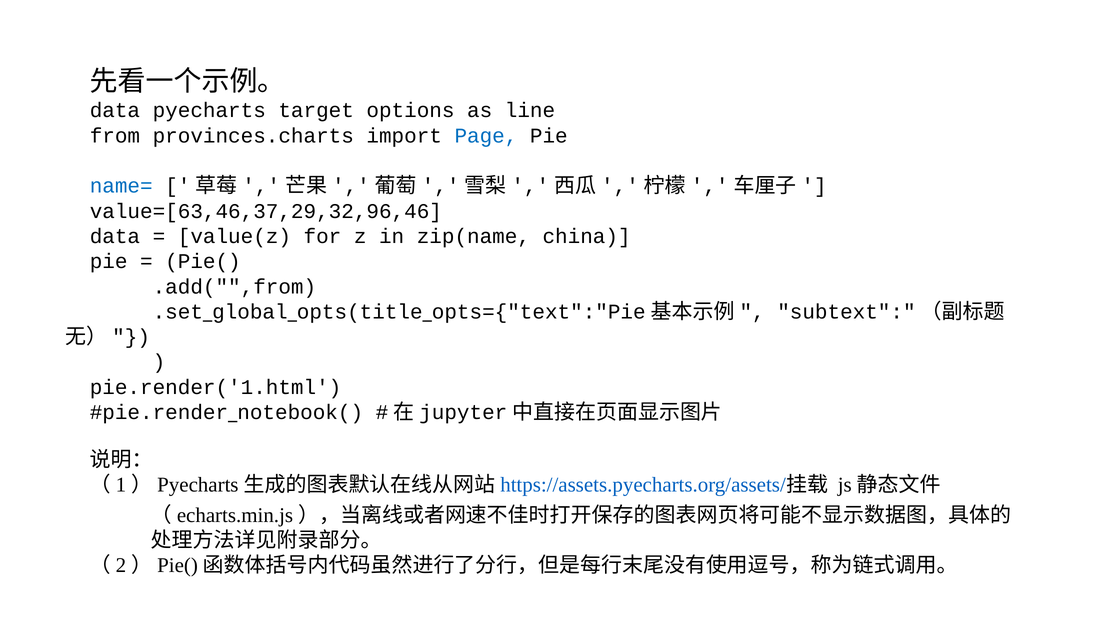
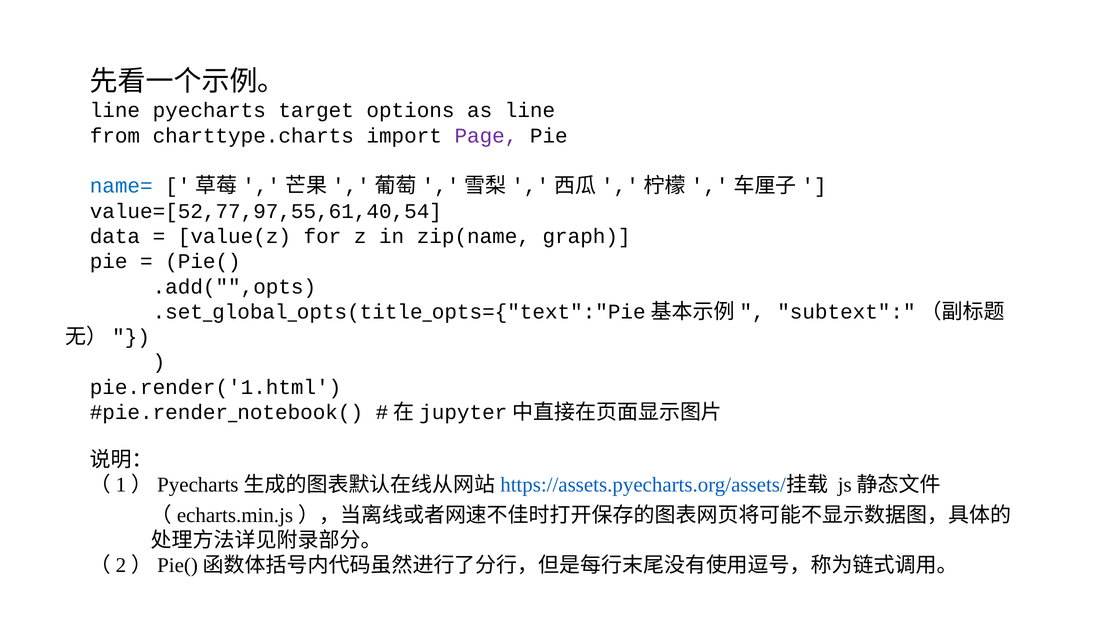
data at (115, 110): data -> line
provinces.charts: provinces.charts -> charttype.charts
Page colour: blue -> purple
value=[63,46,37,29,32,96,46: value=[63,46,37,29,32,96,46 -> value=[52,77,97,55,61,40,54
china: china -> graph
.add("",from: .add("",from -> .add("",opts
